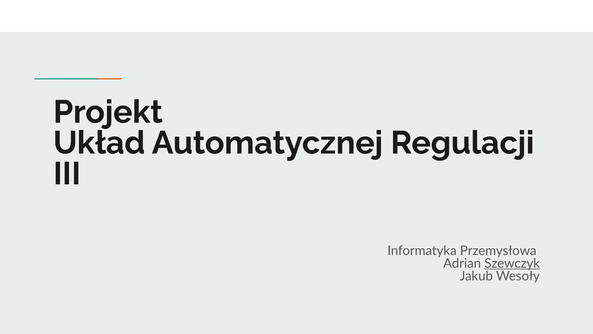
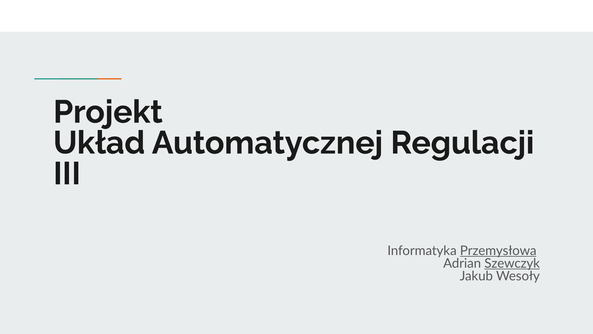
Przemysłowa underline: none -> present
